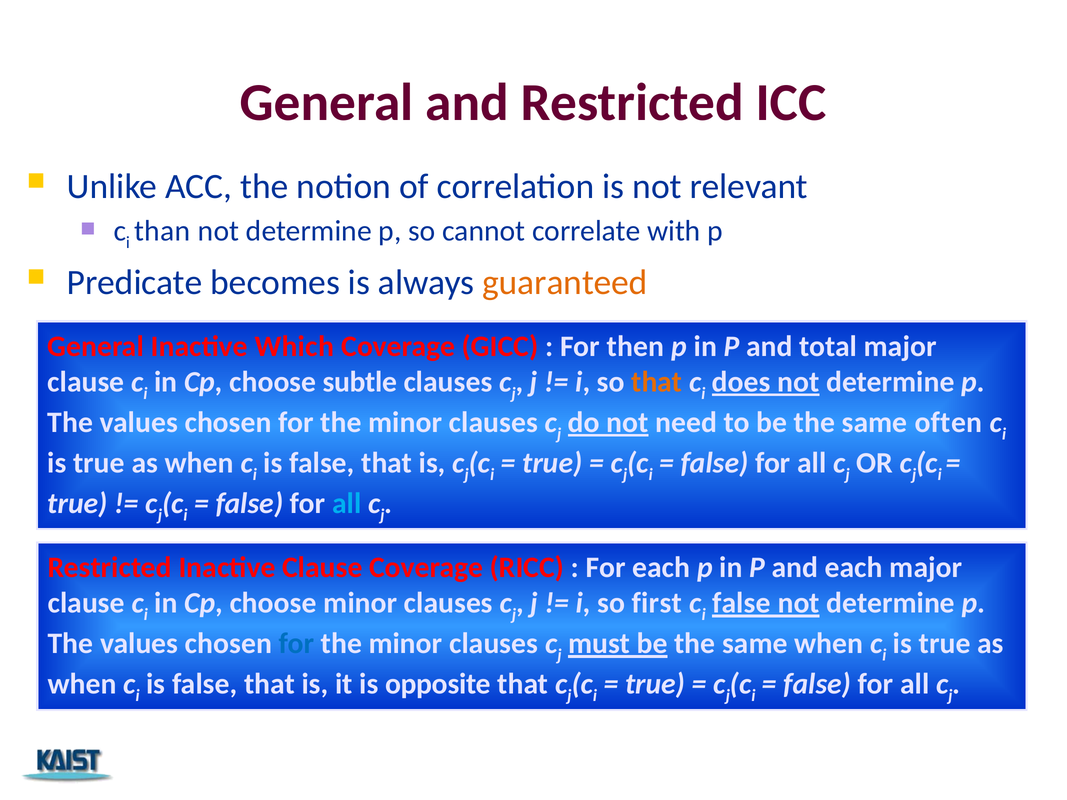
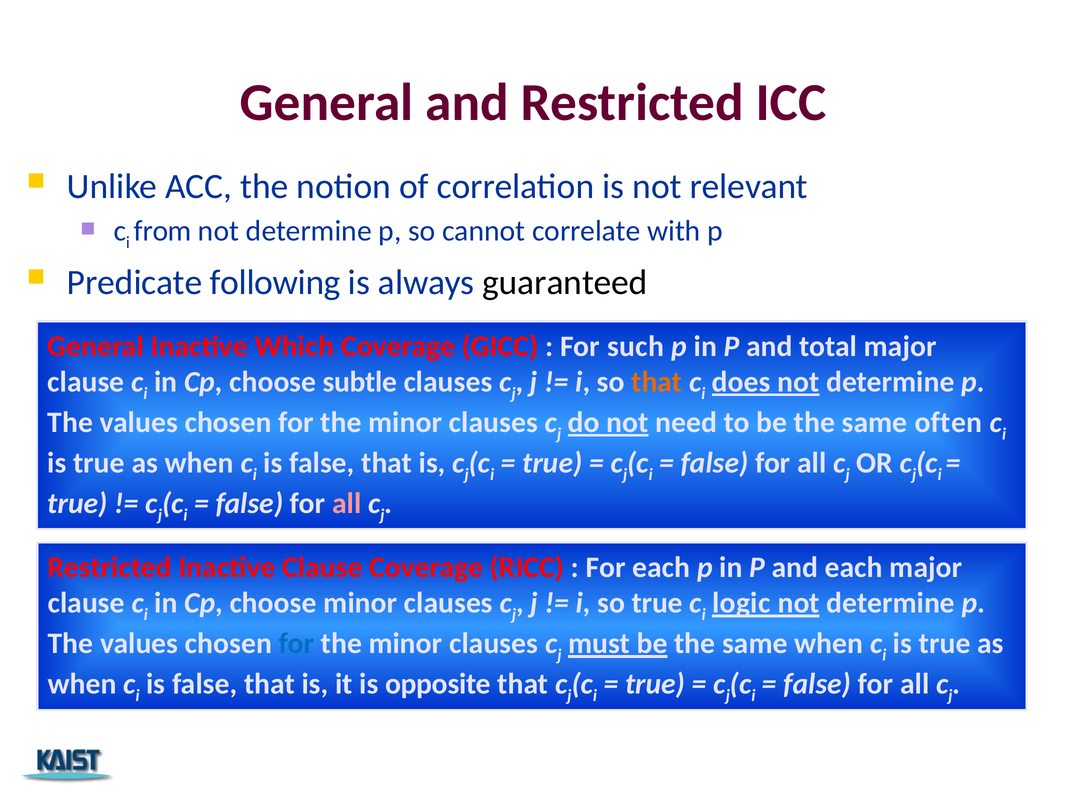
than: than -> from
becomes: becomes -> following
guaranteed colour: orange -> black
then: then -> such
all at (347, 503) colour: light blue -> pink
so first: first -> true
i false: false -> logic
